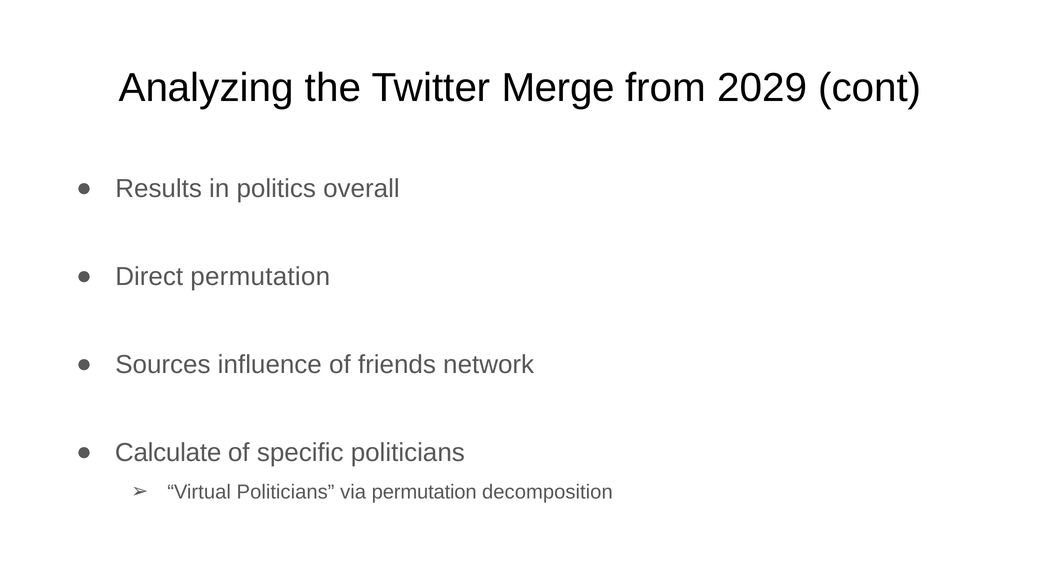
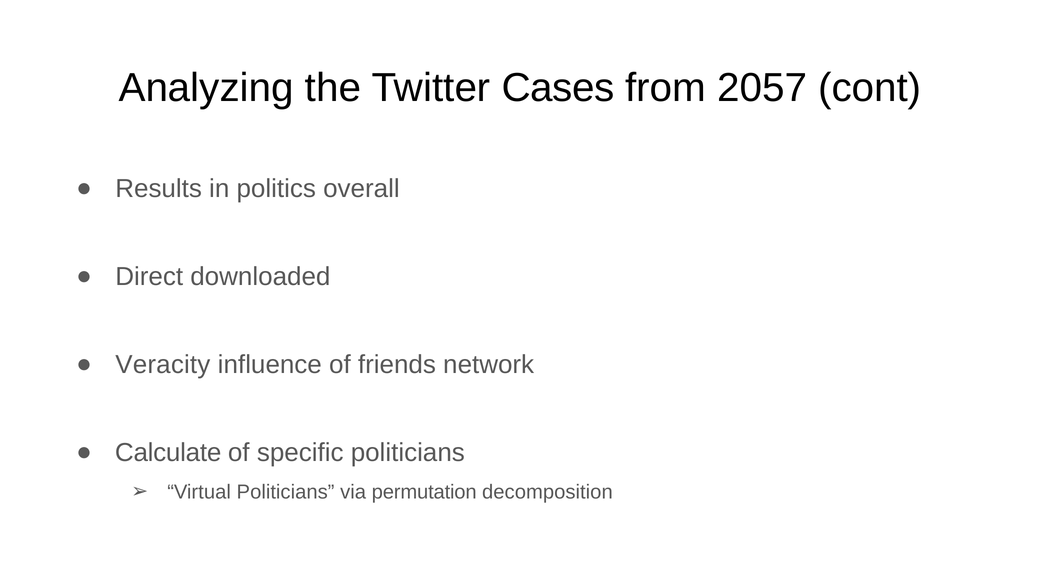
Merge: Merge -> Cases
2029: 2029 -> 2057
Direct permutation: permutation -> downloaded
Sources: Sources -> Veracity
